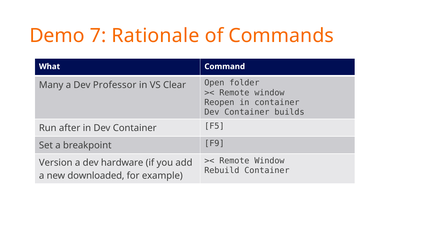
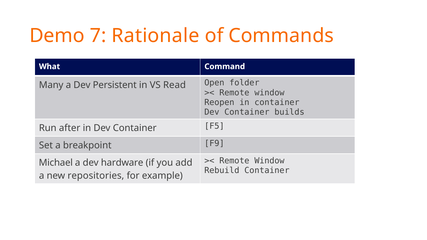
Professor: Professor -> Persistent
Clear: Clear -> Read
Version: Version -> Michael
downloaded: downloaded -> repositories
